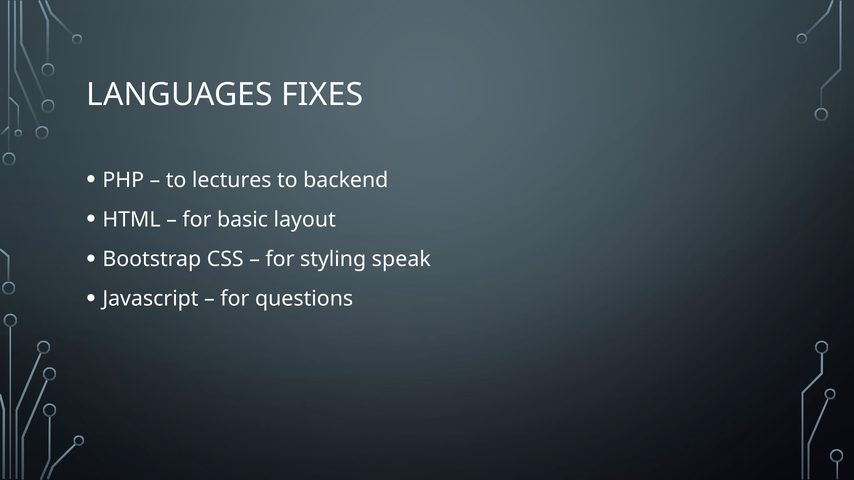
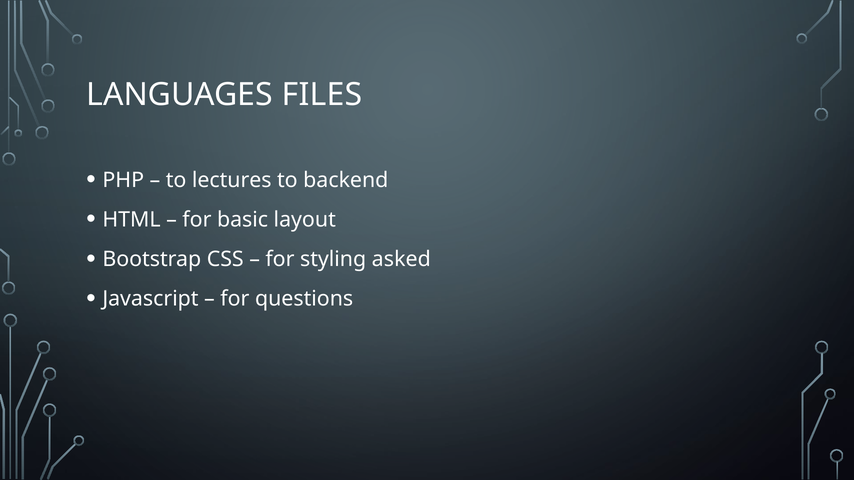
FIXES: FIXES -> FILES
speak: speak -> asked
